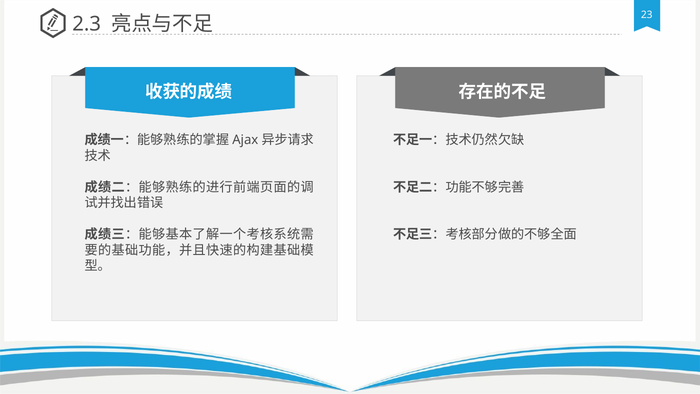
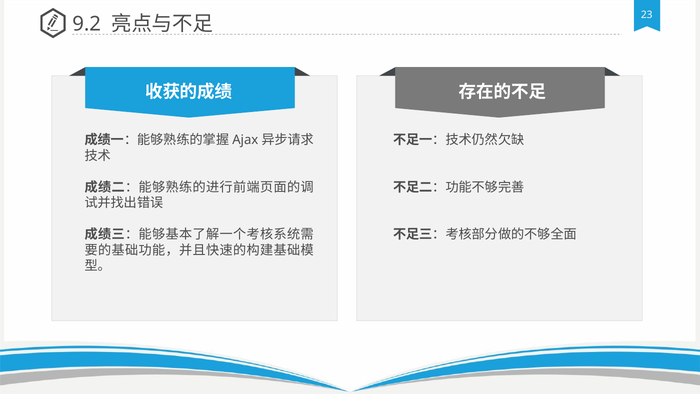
2.3: 2.3 -> 9.2
